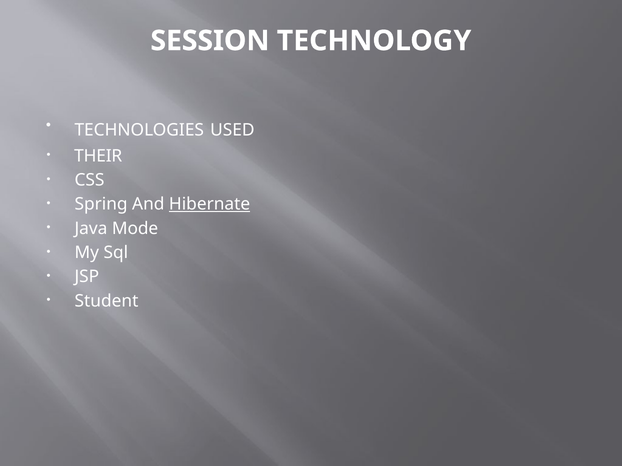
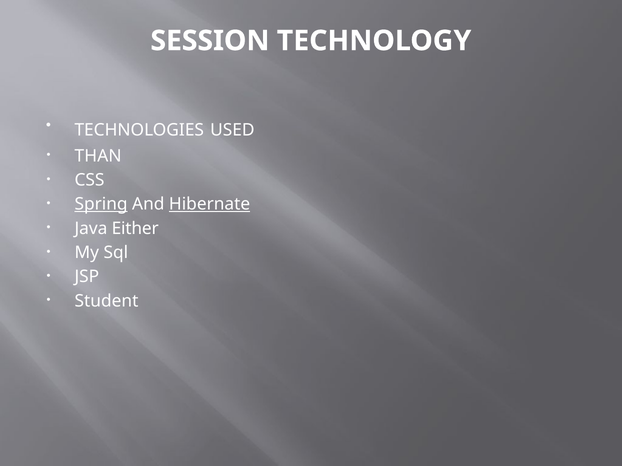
THEIR: THEIR -> THAN
Spring underline: none -> present
Mode: Mode -> Either
